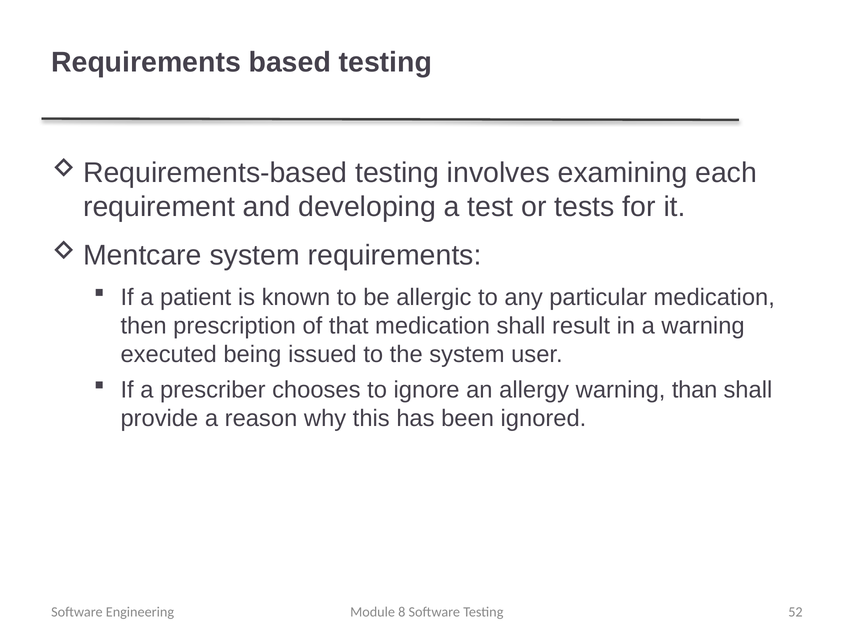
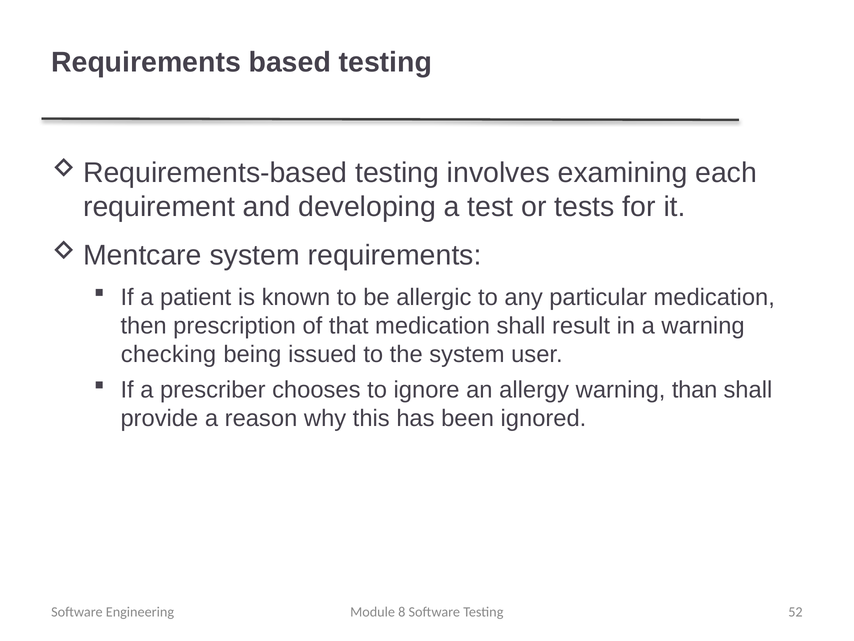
executed: executed -> checking
